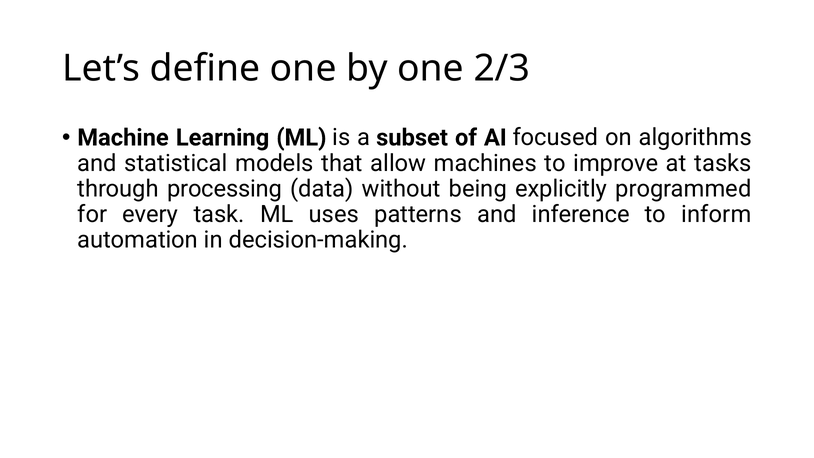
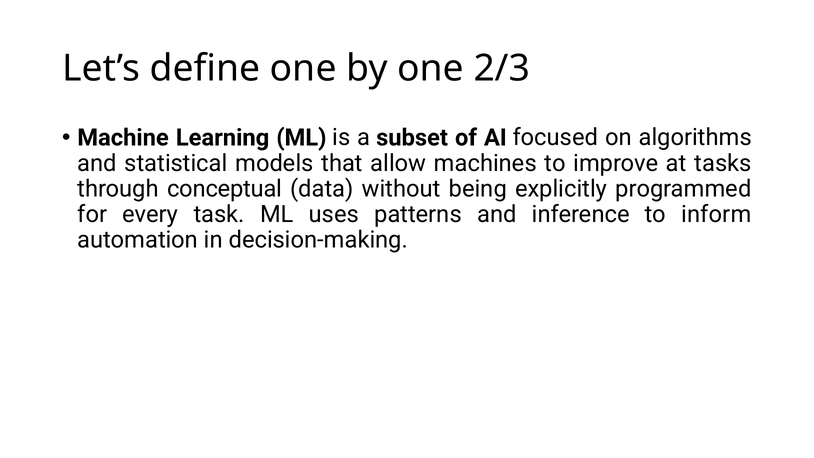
processing: processing -> conceptual
